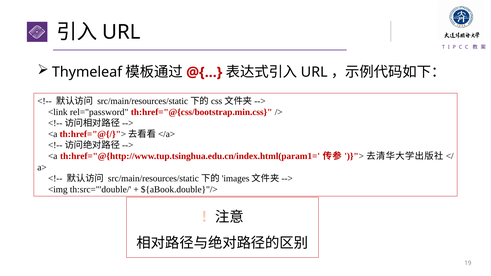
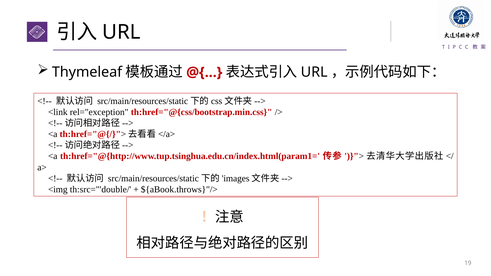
rel="password: rel="password -> rel="exception
${aBook.double}"/>: ${aBook.double}"/> -> ${aBook.throws}"/>
